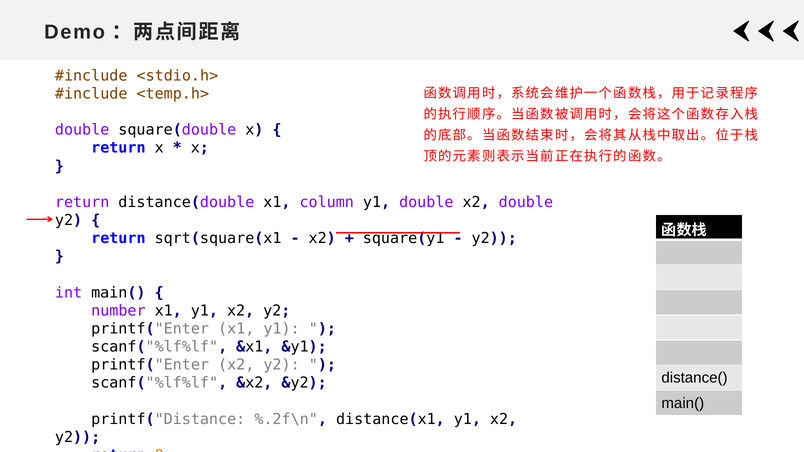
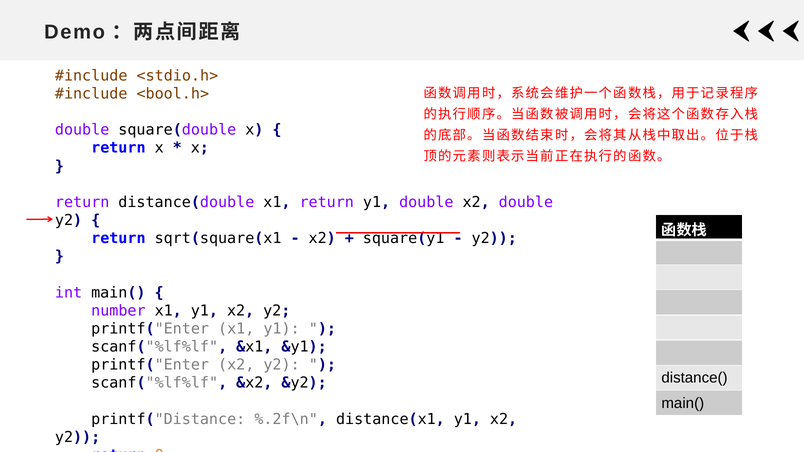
<temp.h>: <temp.h> -> <bool.h>
x1 column: column -> return
